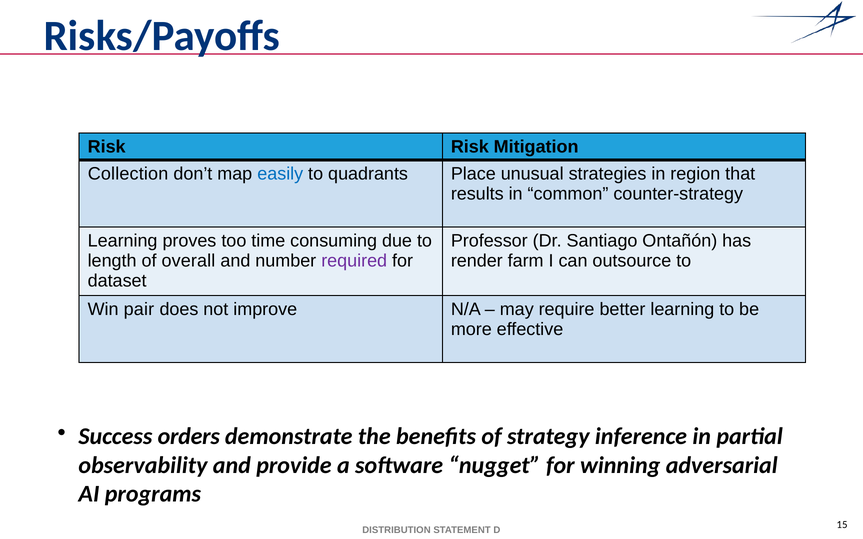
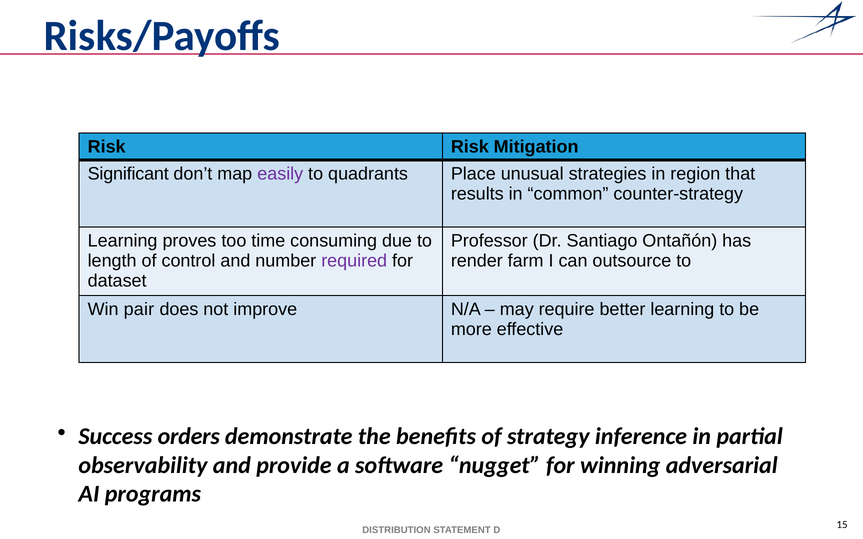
Collection: Collection -> Significant
easily colour: blue -> purple
overall: overall -> control
